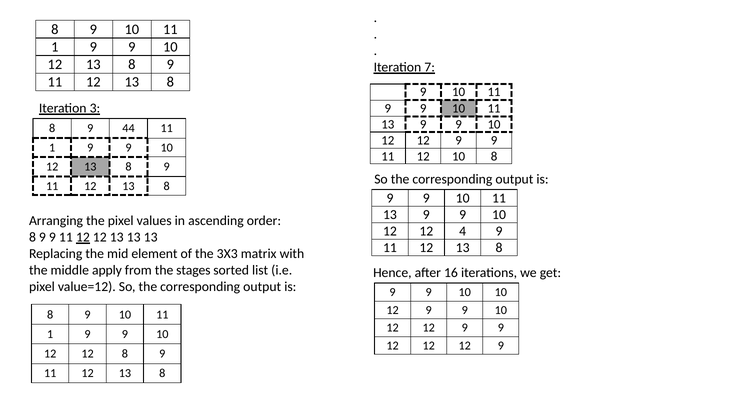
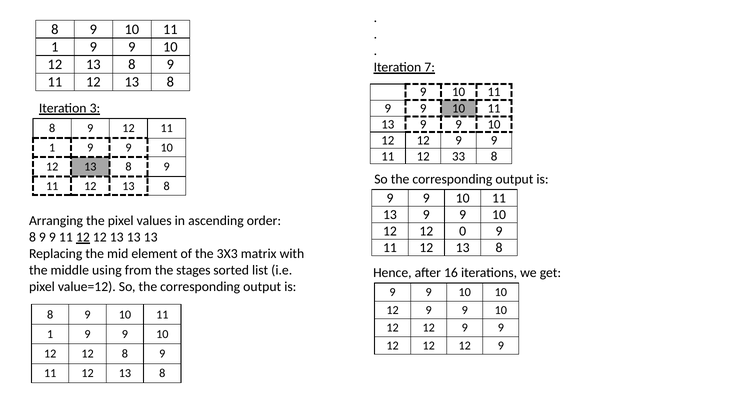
8 9 44: 44 -> 12
12 10: 10 -> 33
4: 4 -> 0
apply: apply -> using
